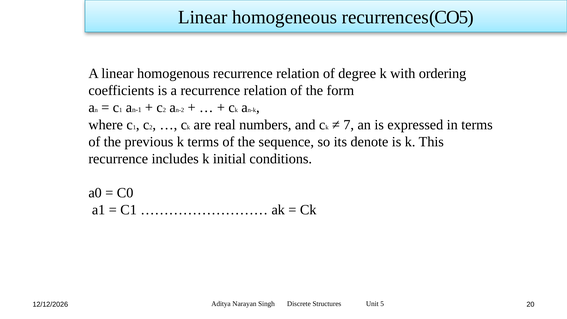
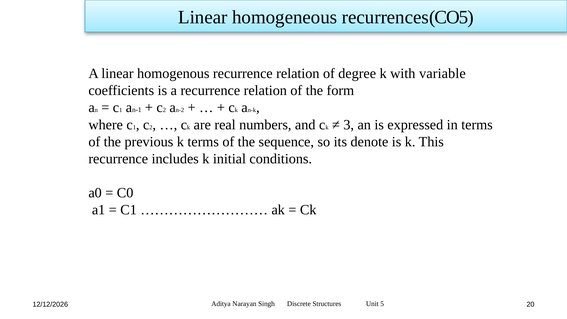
ordering: ordering -> variable
7: 7 -> 3
